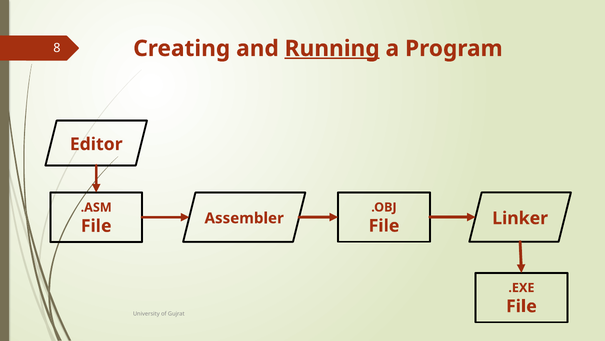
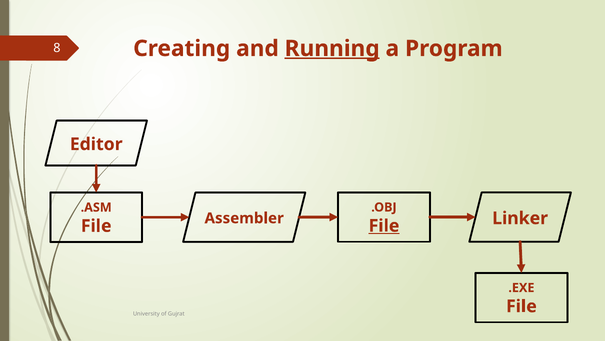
File at (384, 225) underline: none -> present
